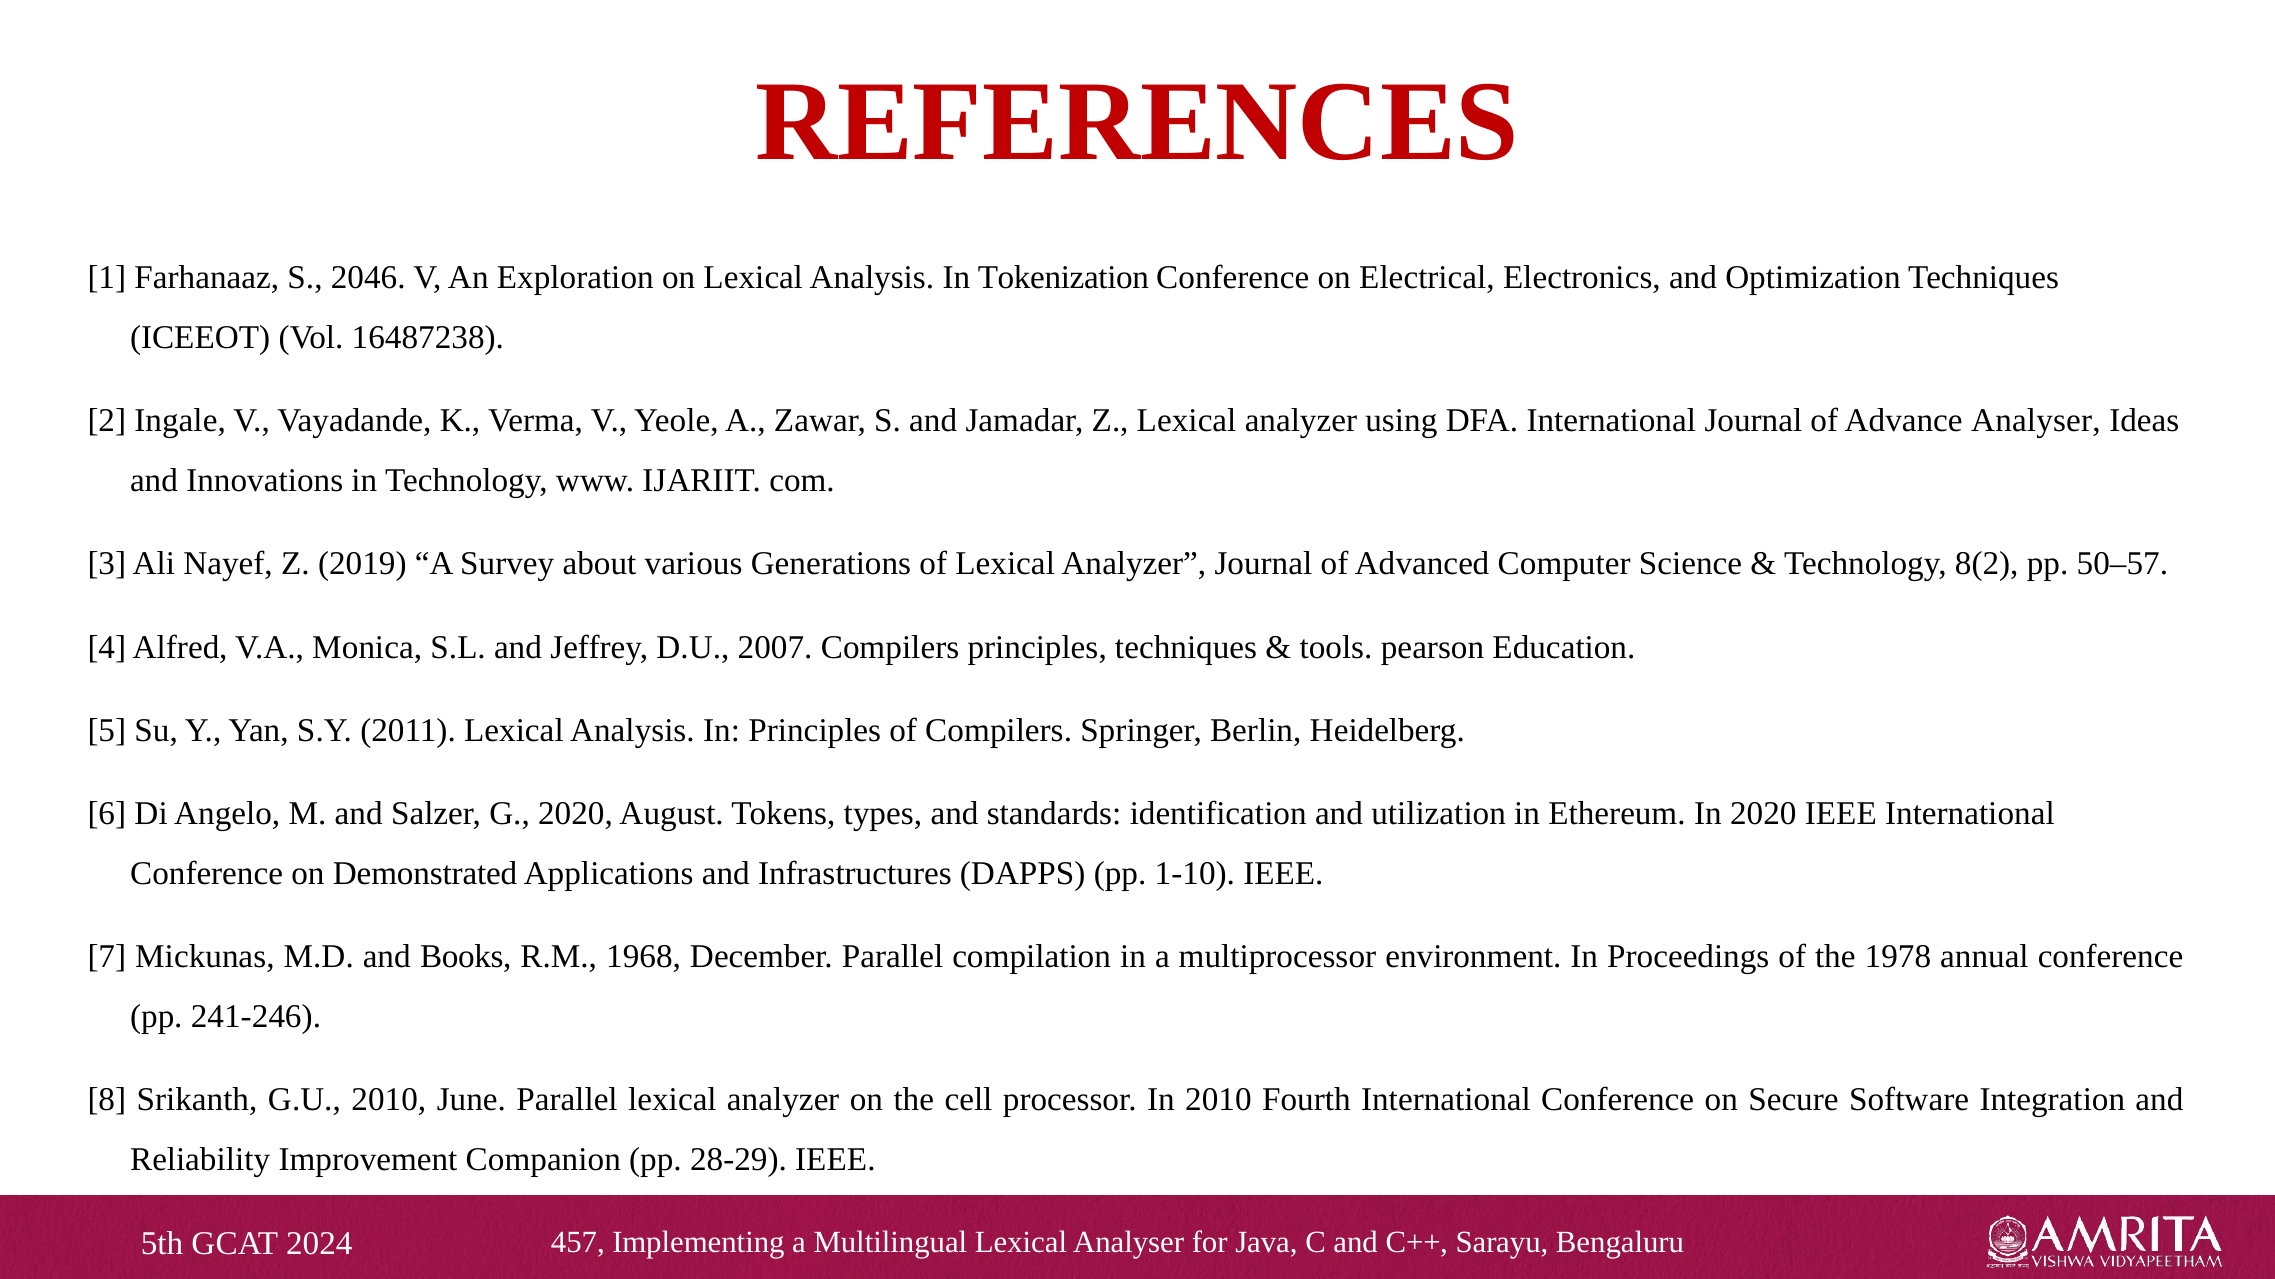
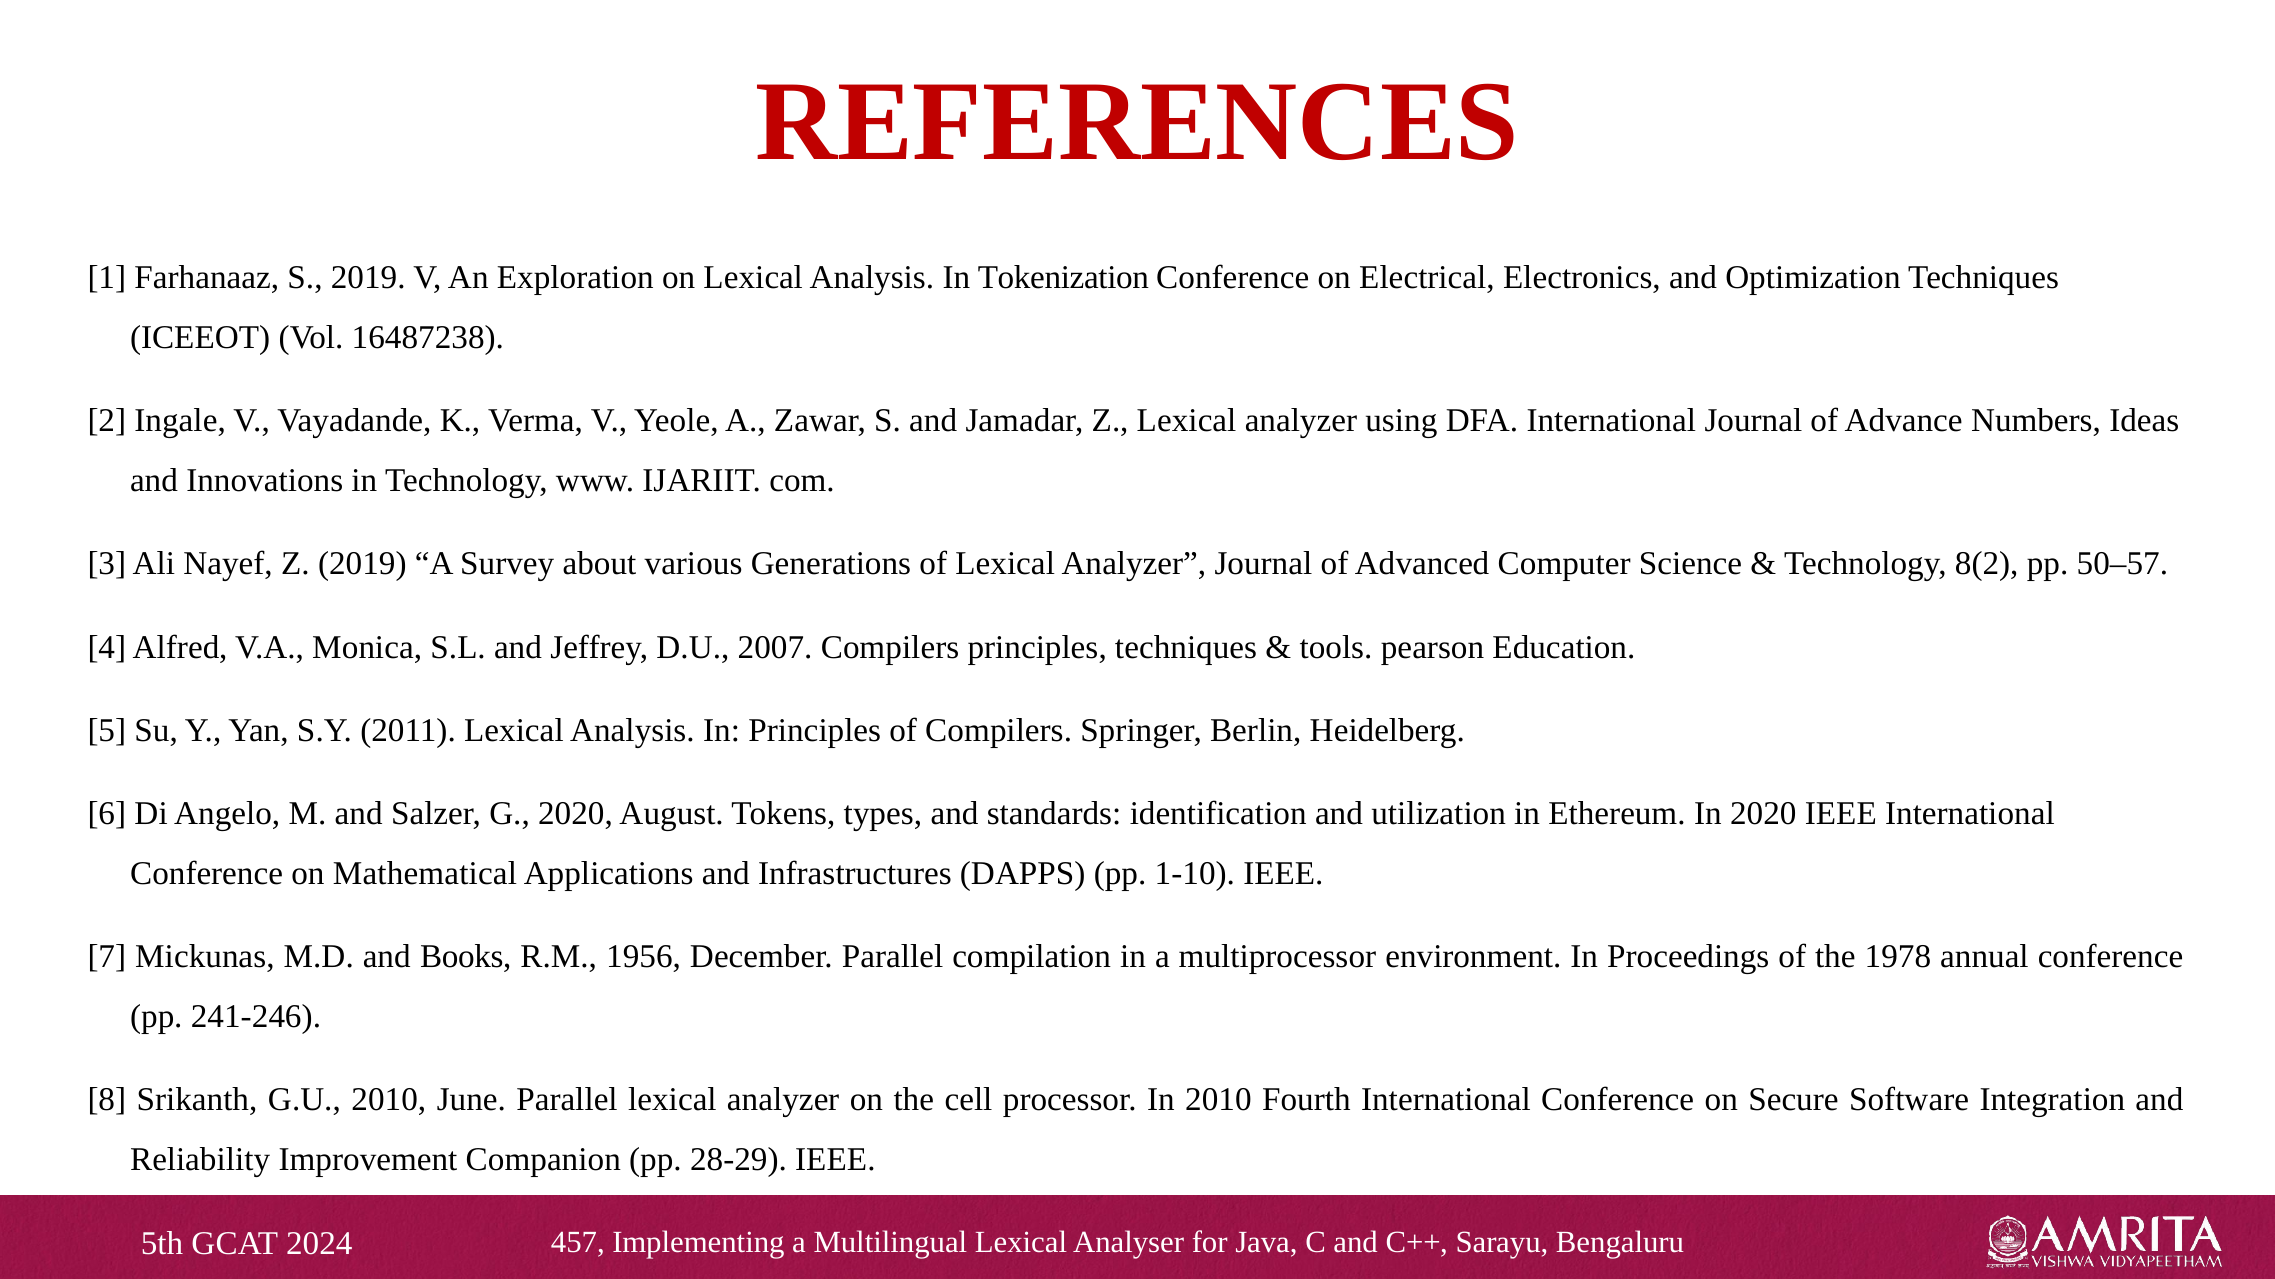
S 2046: 2046 -> 2019
Advance Analyser: Analyser -> Numbers
Demonstrated: Demonstrated -> Mathematical
1968: 1968 -> 1956
